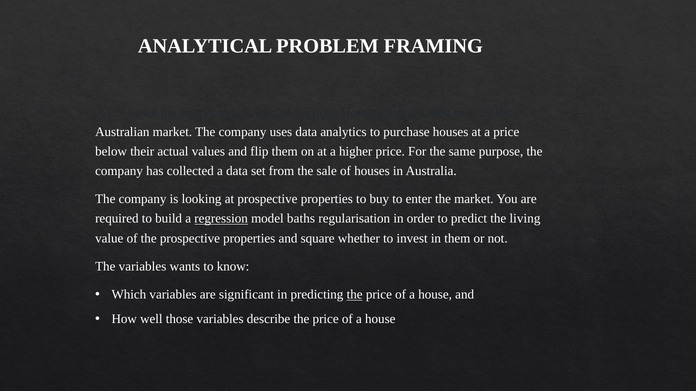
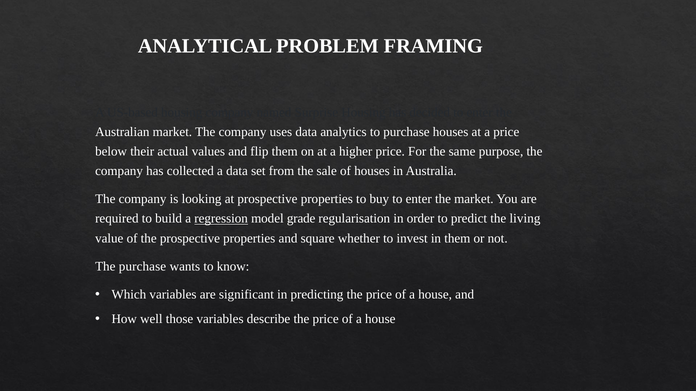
baths: baths -> grade
The variables: variables -> purchase
the at (355, 295) underline: present -> none
